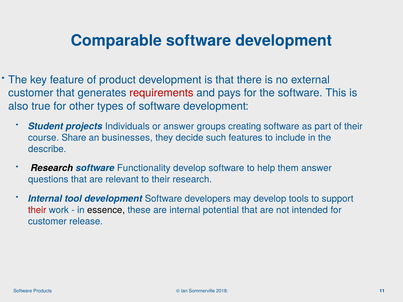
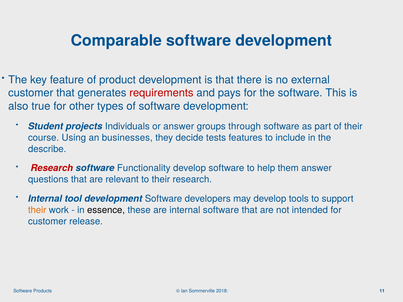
creating: creating -> through
Share: Share -> Using
such: such -> tests
Research at (52, 168) colour: black -> red
their at (37, 210) colour: red -> orange
internal potential: potential -> software
